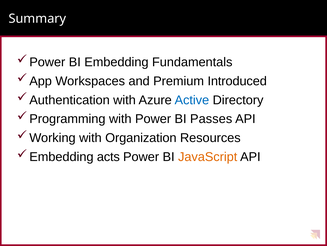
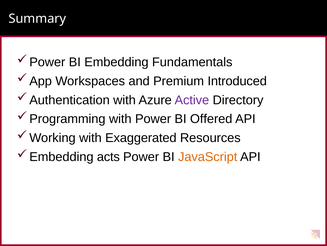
Active colour: blue -> purple
Passes: Passes -> Offered
Organization: Organization -> Exaggerated
